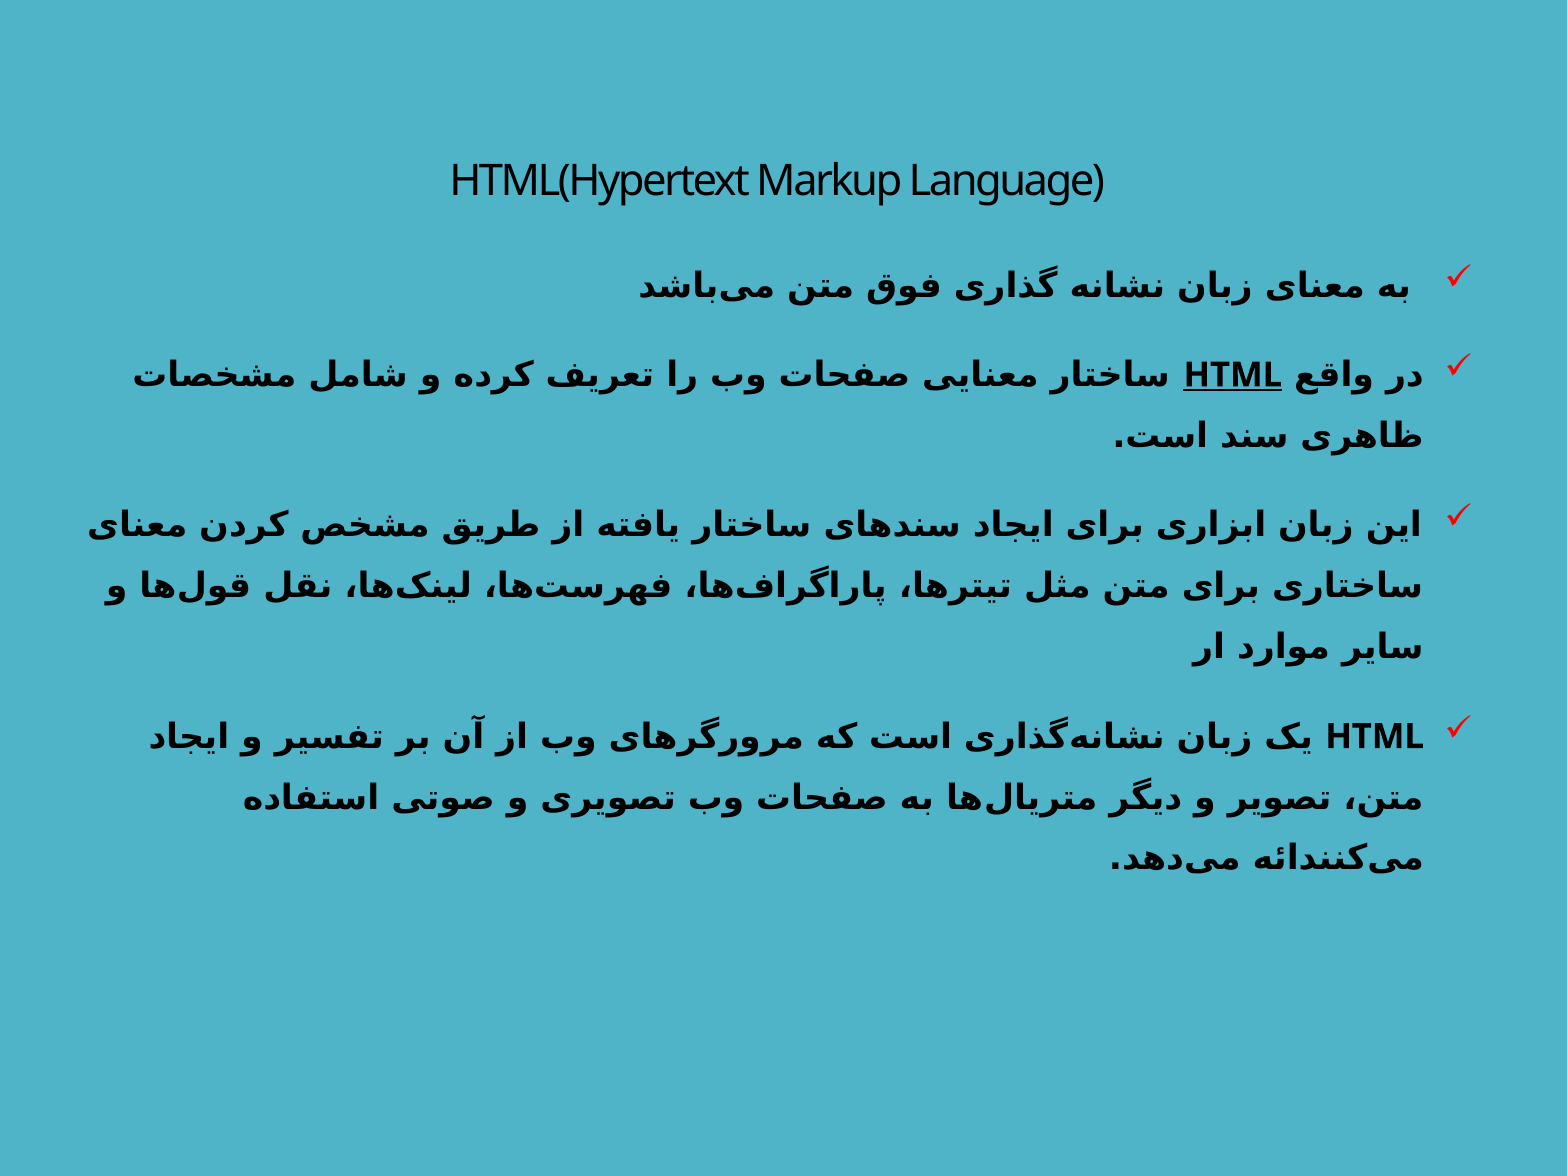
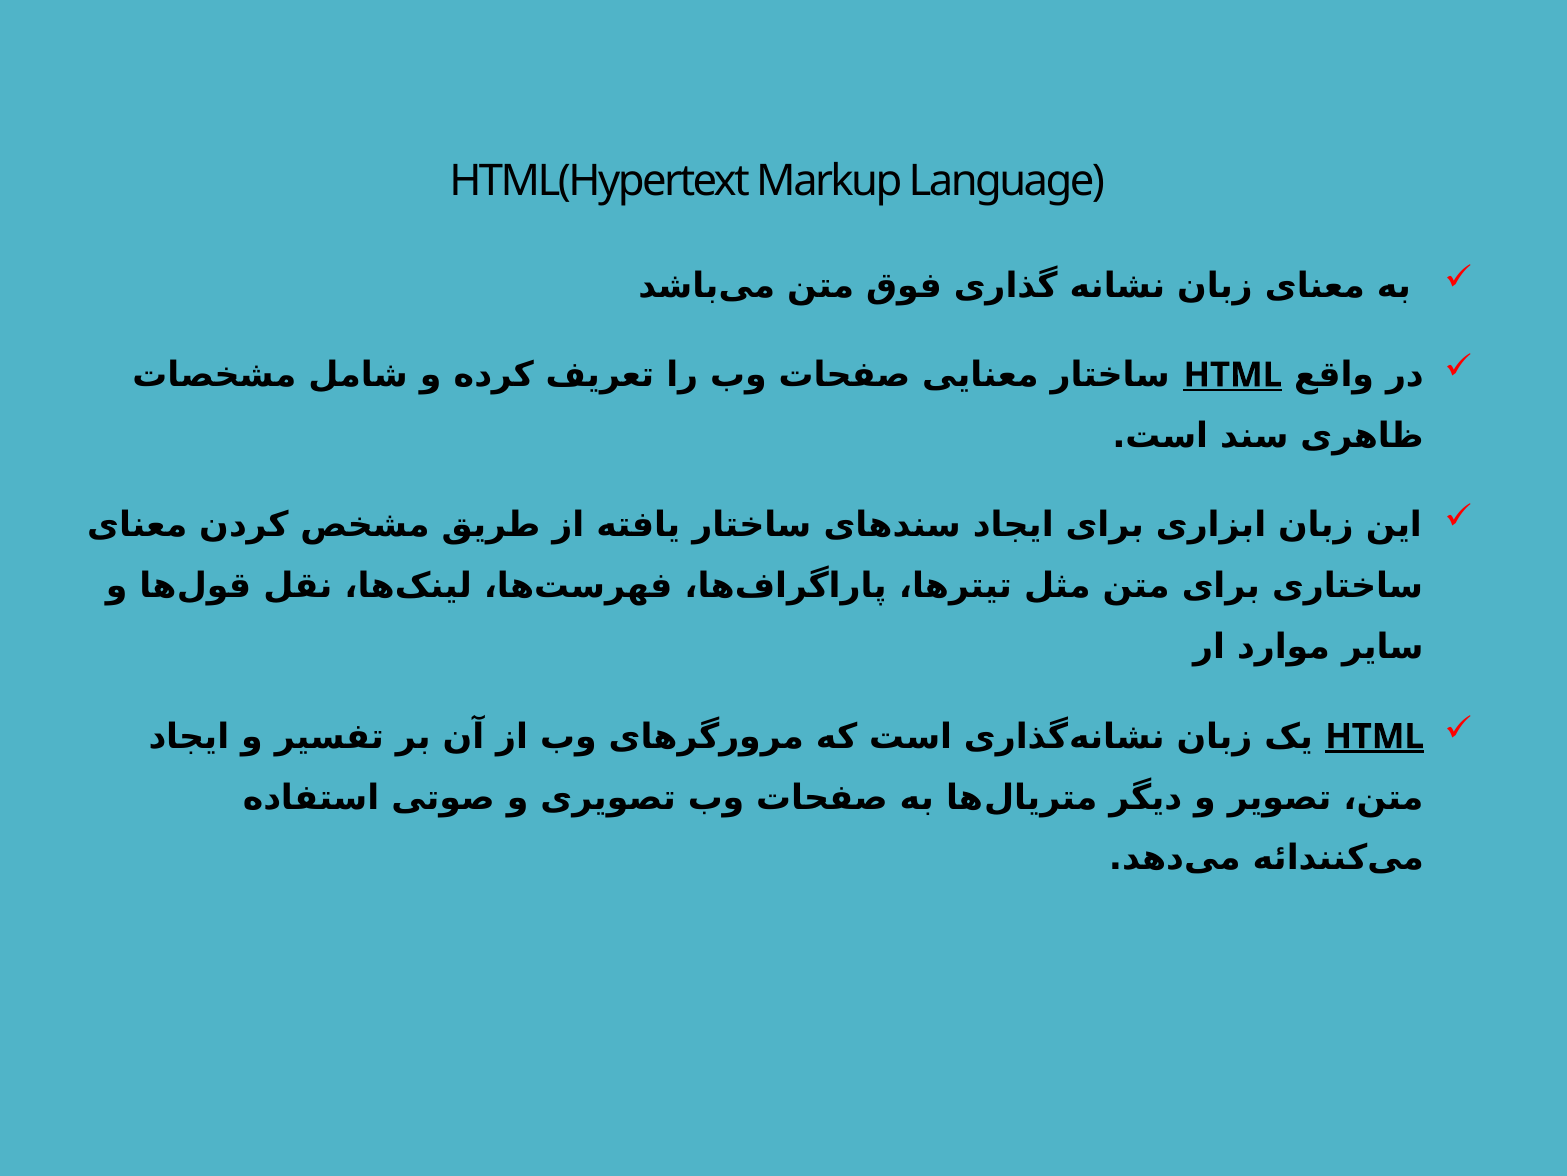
HTML at (1375, 736) underline: none -> present
